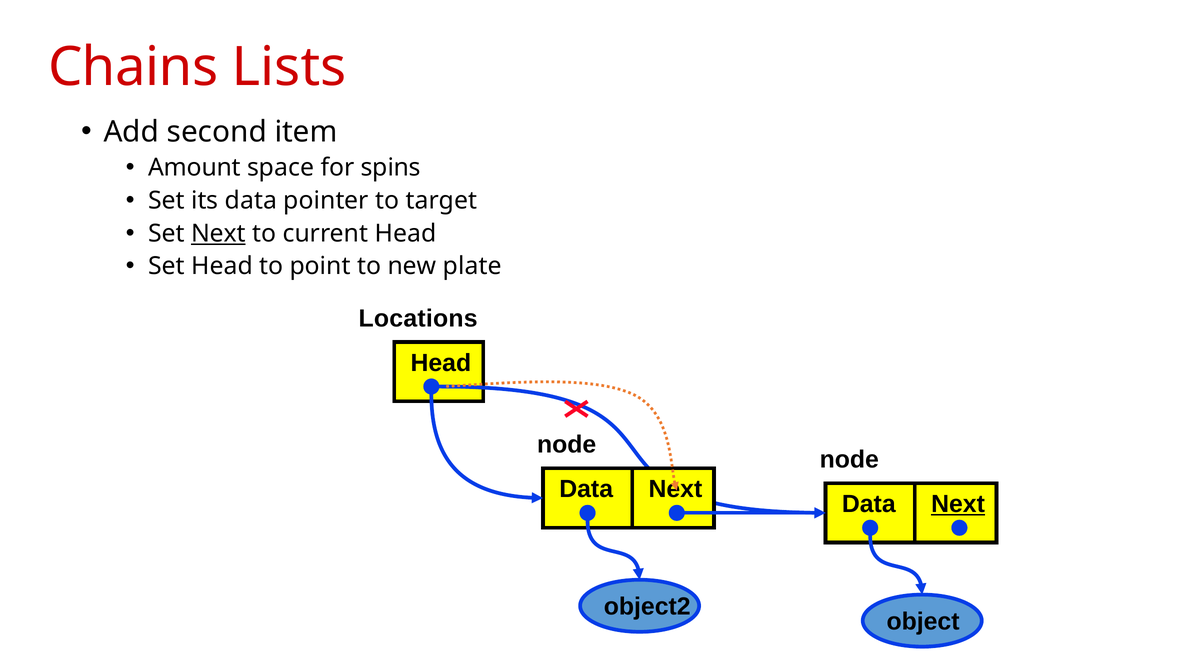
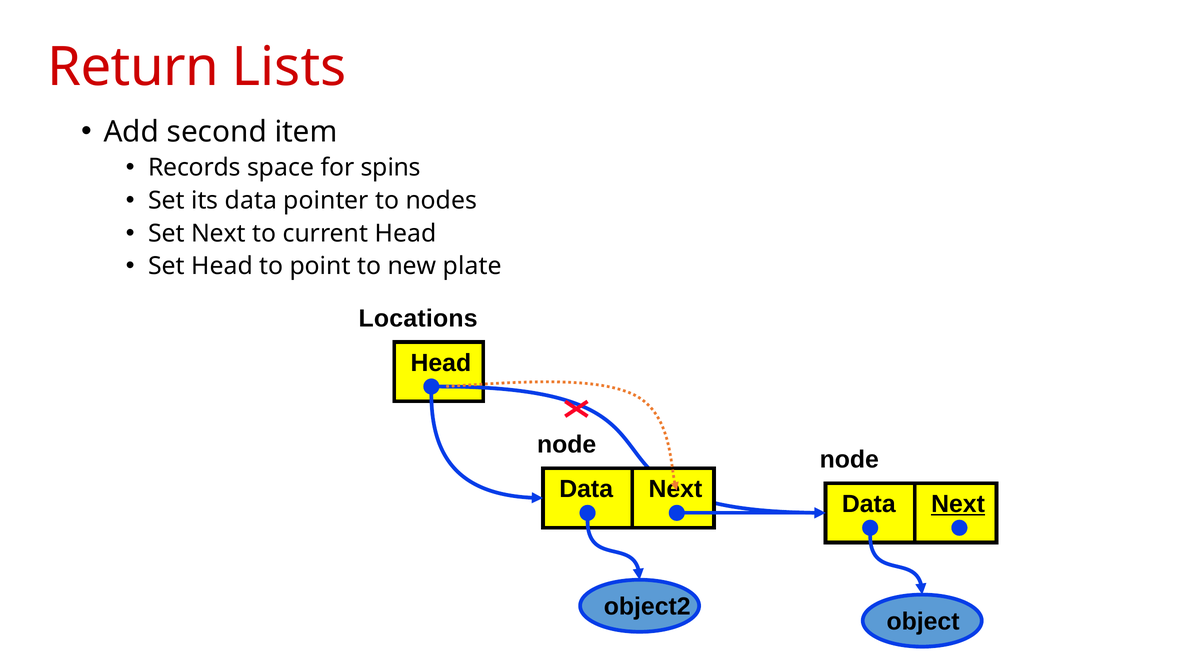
Chains: Chains -> Return
Amount: Amount -> Records
target: target -> nodes
Next at (218, 233) underline: present -> none
